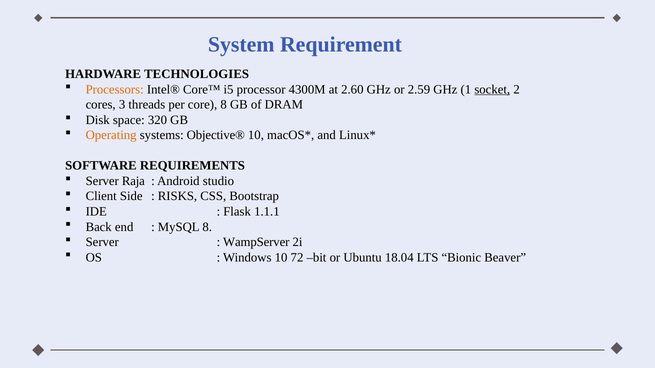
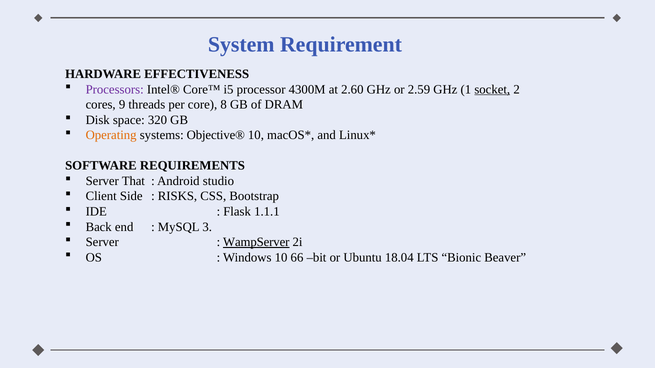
TECHNOLOGIES: TECHNOLOGIES -> EFFECTIVENESS
Processors colour: orange -> purple
3: 3 -> 9
Raja: Raja -> That
MySQL 8: 8 -> 3
WampServer underline: none -> present
72: 72 -> 66
